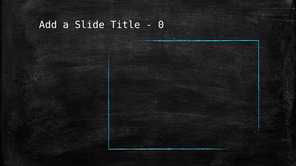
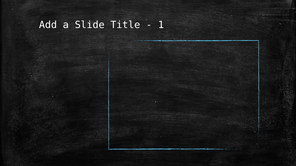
0: 0 -> 1
